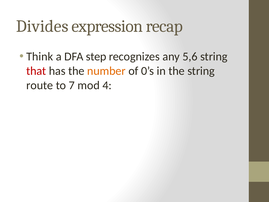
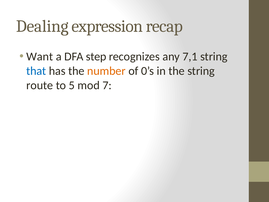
Divides: Divides -> Dealing
Think: Think -> Want
5,6: 5,6 -> 7,1
that colour: red -> blue
7: 7 -> 5
4: 4 -> 7
